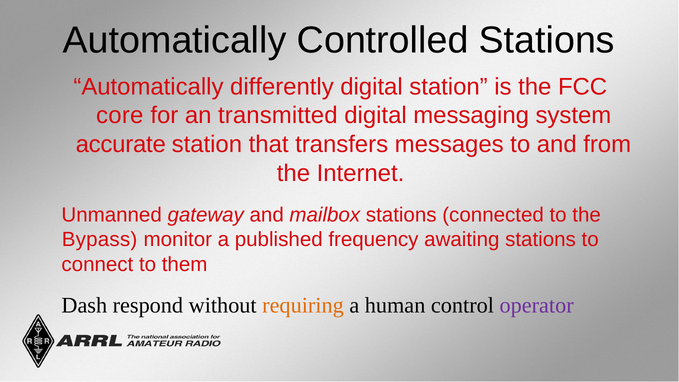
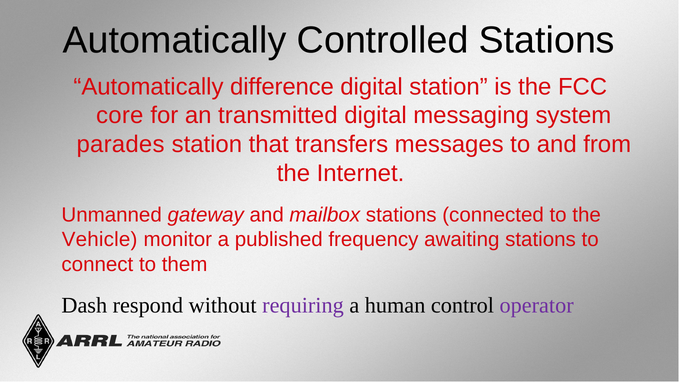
differently: differently -> difference
accurate: accurate -> parades
Bypass: Bypass -> Vehicle
requiring colour: orange -> purple
